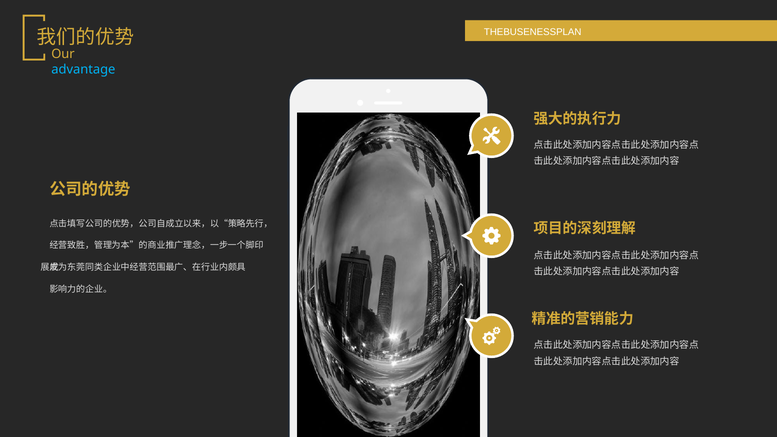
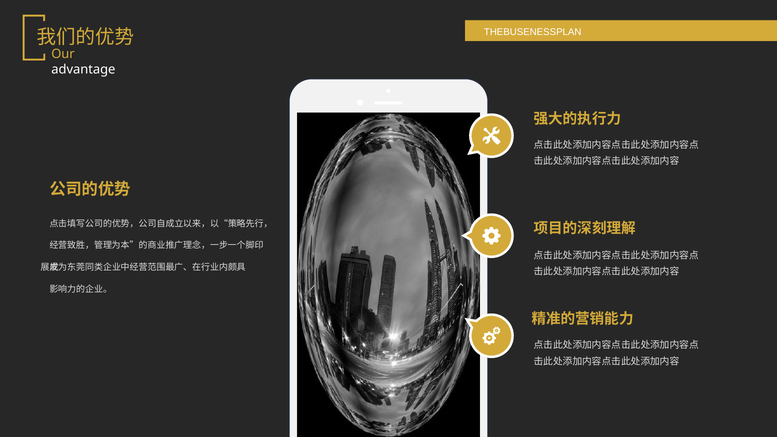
advantage colour: light blue -> white
